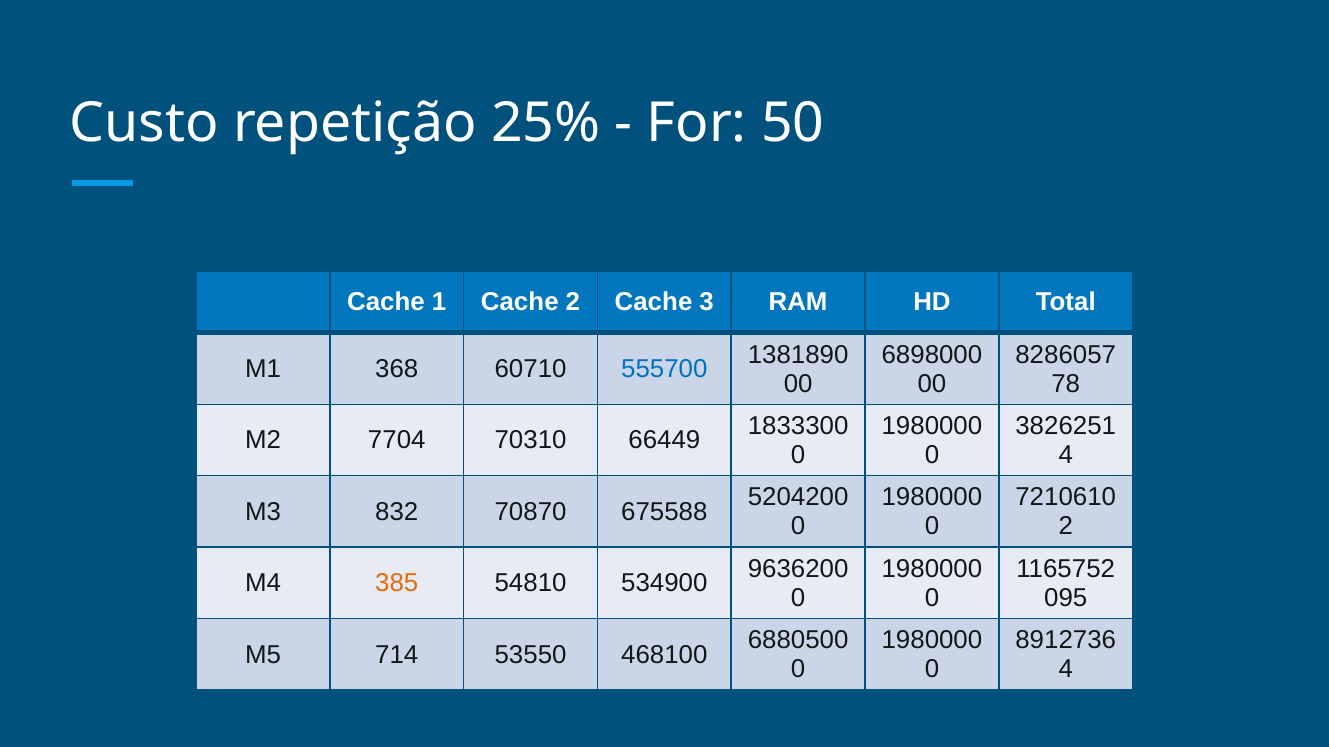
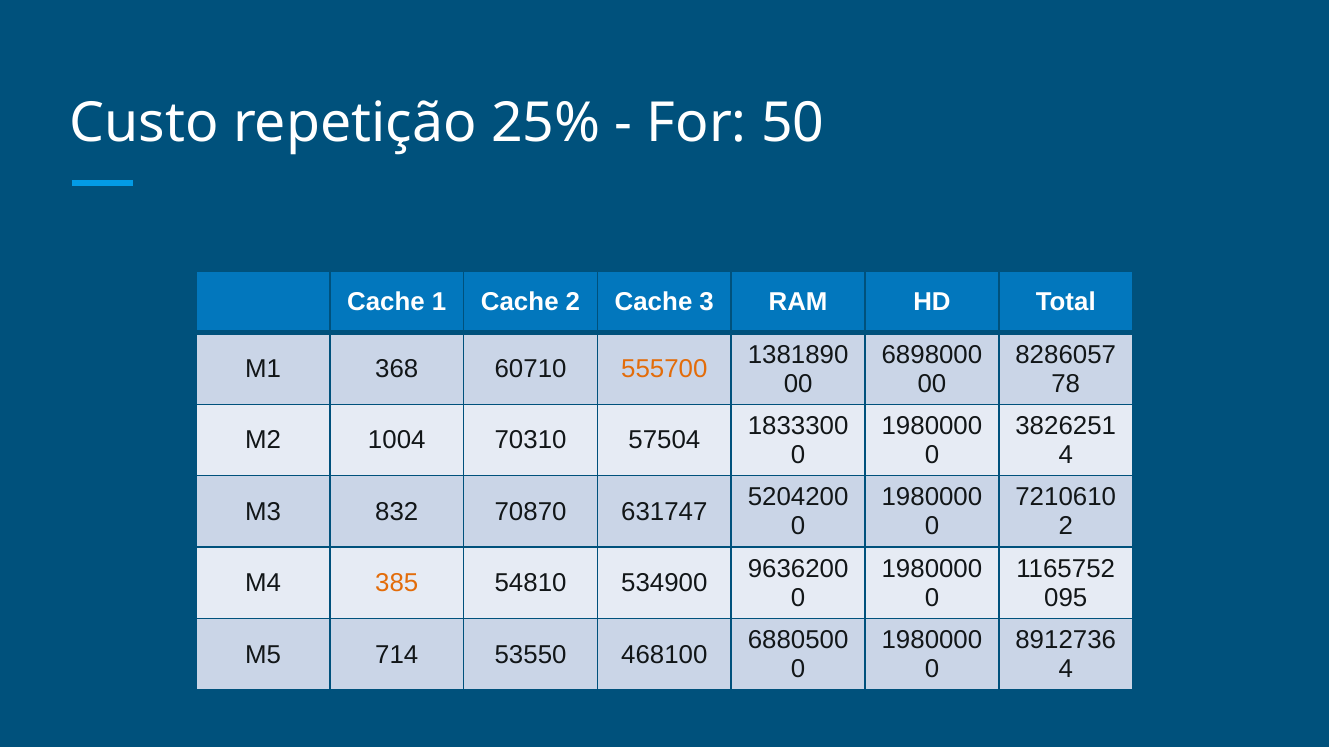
555700 colour: blue -> orange
7704: 7704 -> 1004
66449: 66449 -> 57504
675588: 675588 -> 631747
